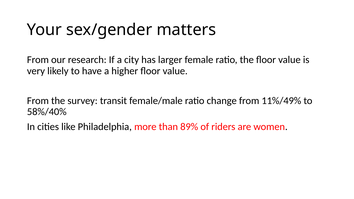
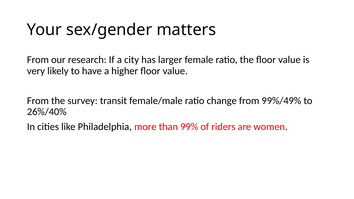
11%/49%: 11%/49% -> 99%/49%
58%/40%: 58%/40% -> 26%/40%
89%: 89% -> 99%
